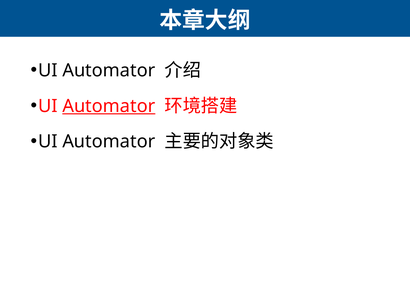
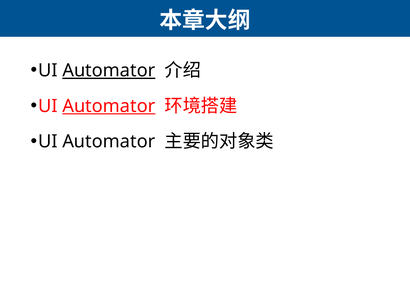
Automator at (109, 70) underline: none -> present
